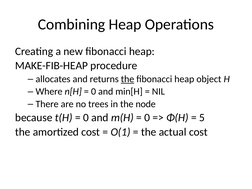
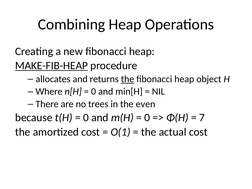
MAKE-FIB-HEAP underline: none -> present
node: node -> even
5: 5 -> 7
